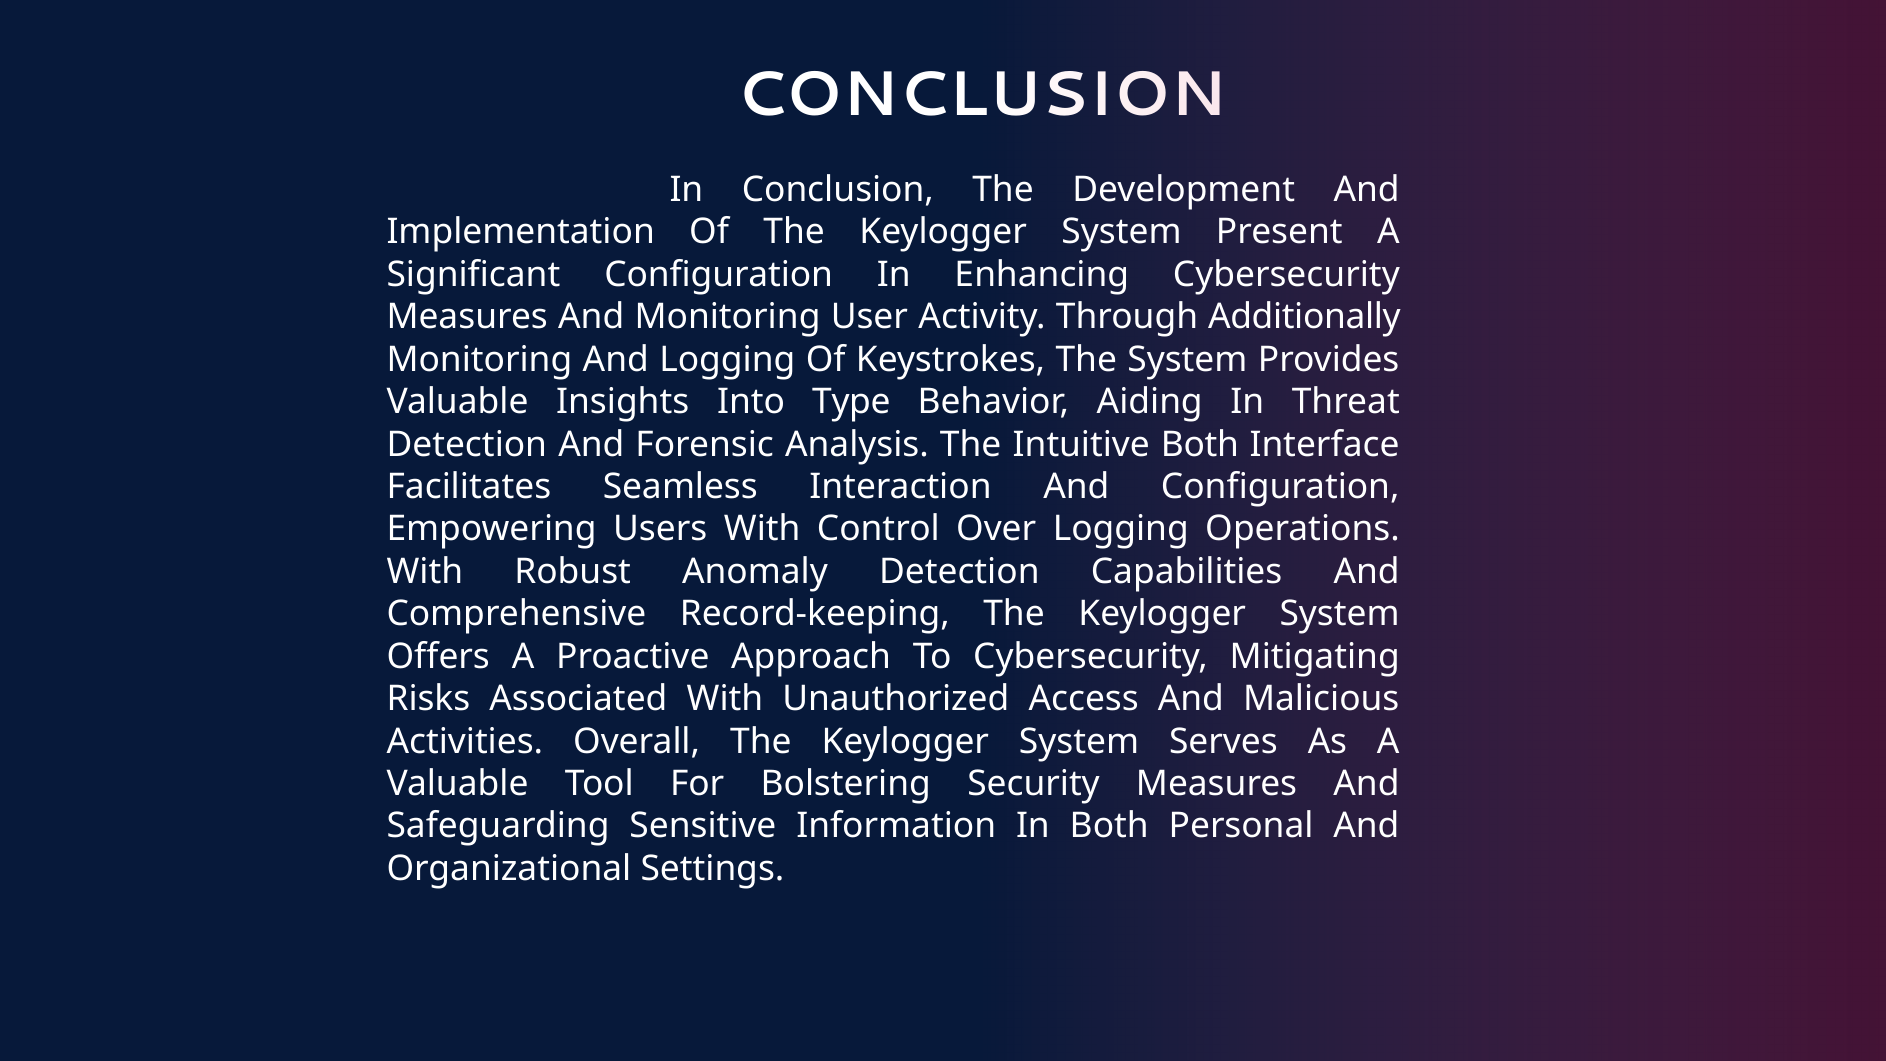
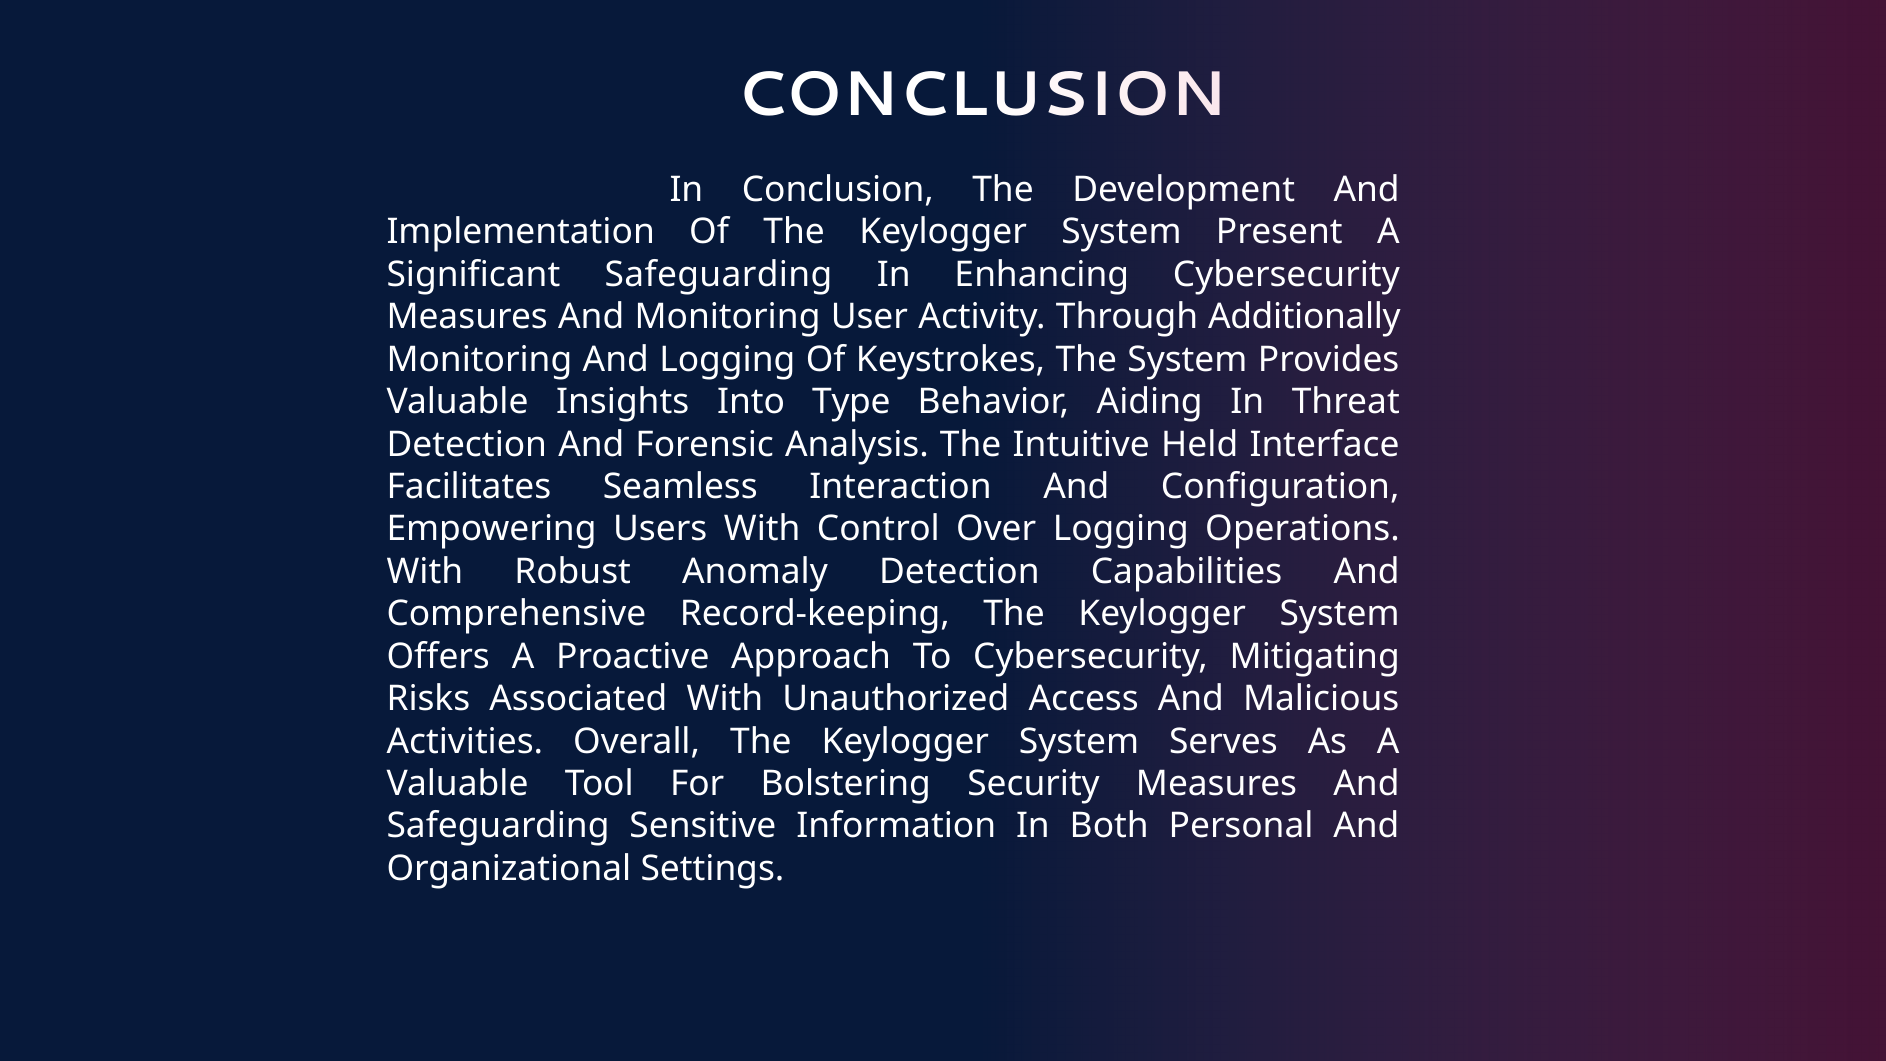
Significant Configuration: Configuration -> Safeguarding
Intuitive Both: Both -> Held
